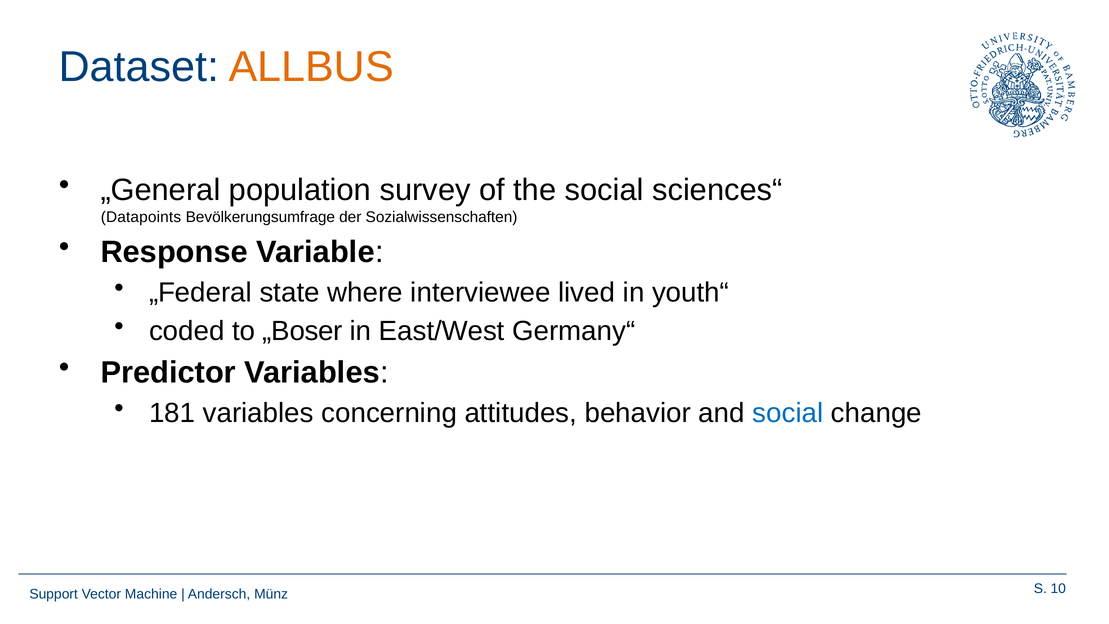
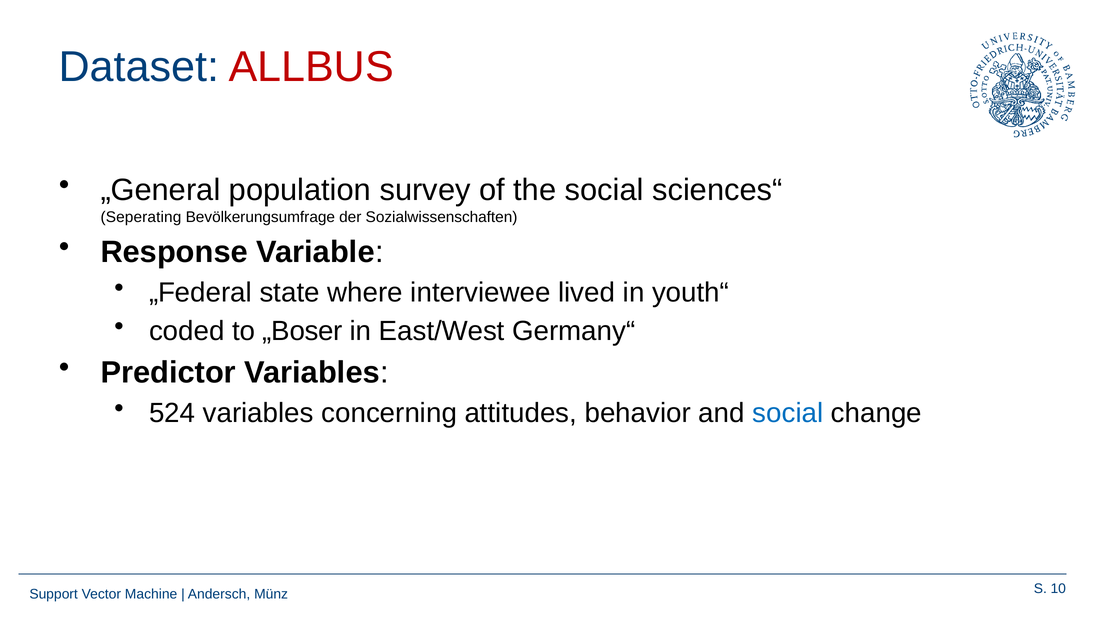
ALLBUS colour: orange -> red
Datapoints: Datapoints -> Seperating
181: 181 -> 524
